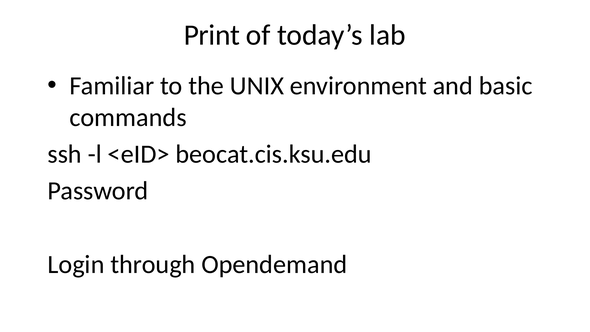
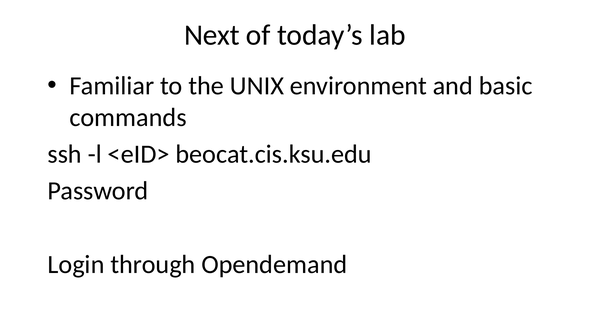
Print: Print -> Next
